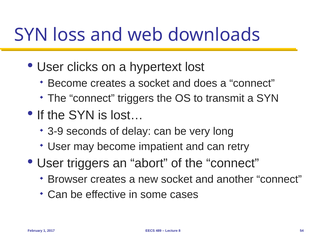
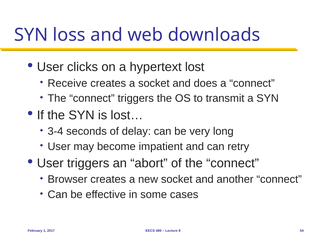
Become at (68, 83): Become -> Receive
3-9: 3-9 -> 3-4
